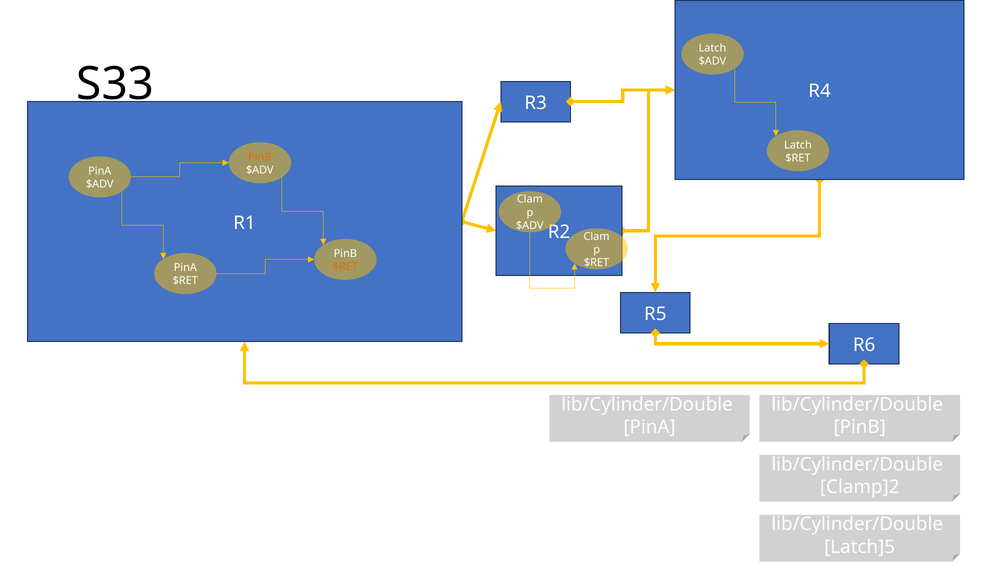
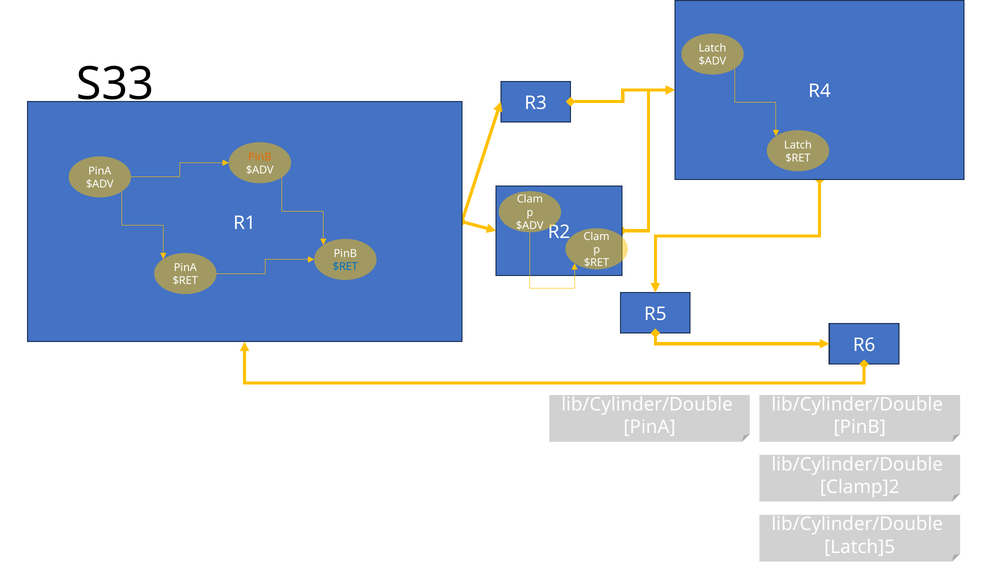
$RET at (345, 267) colour: orange -> blue
